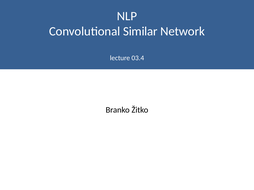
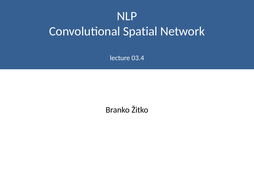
Similar: Similar -> Spatial
